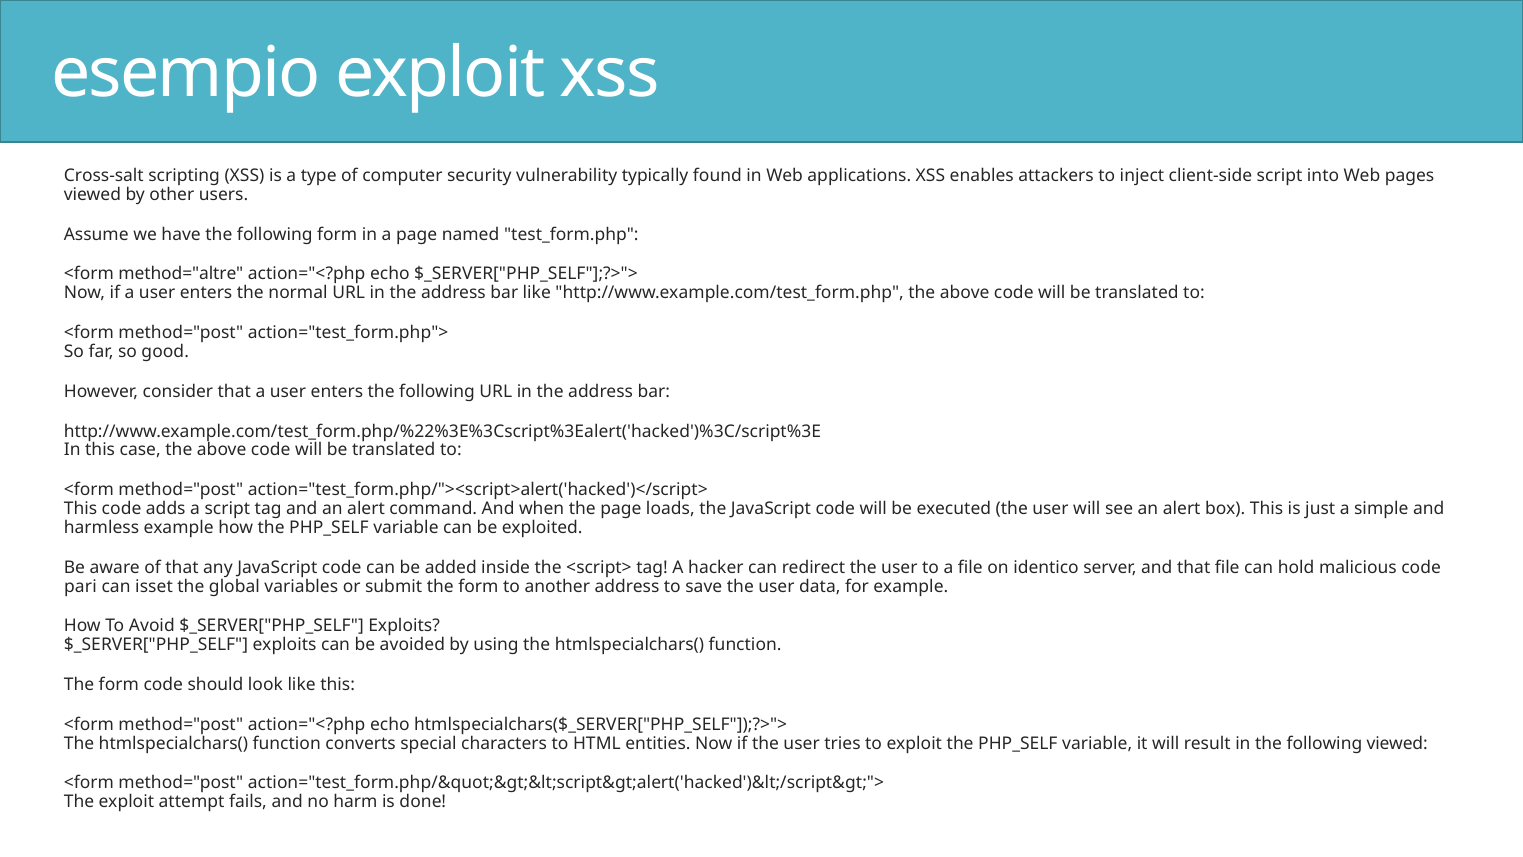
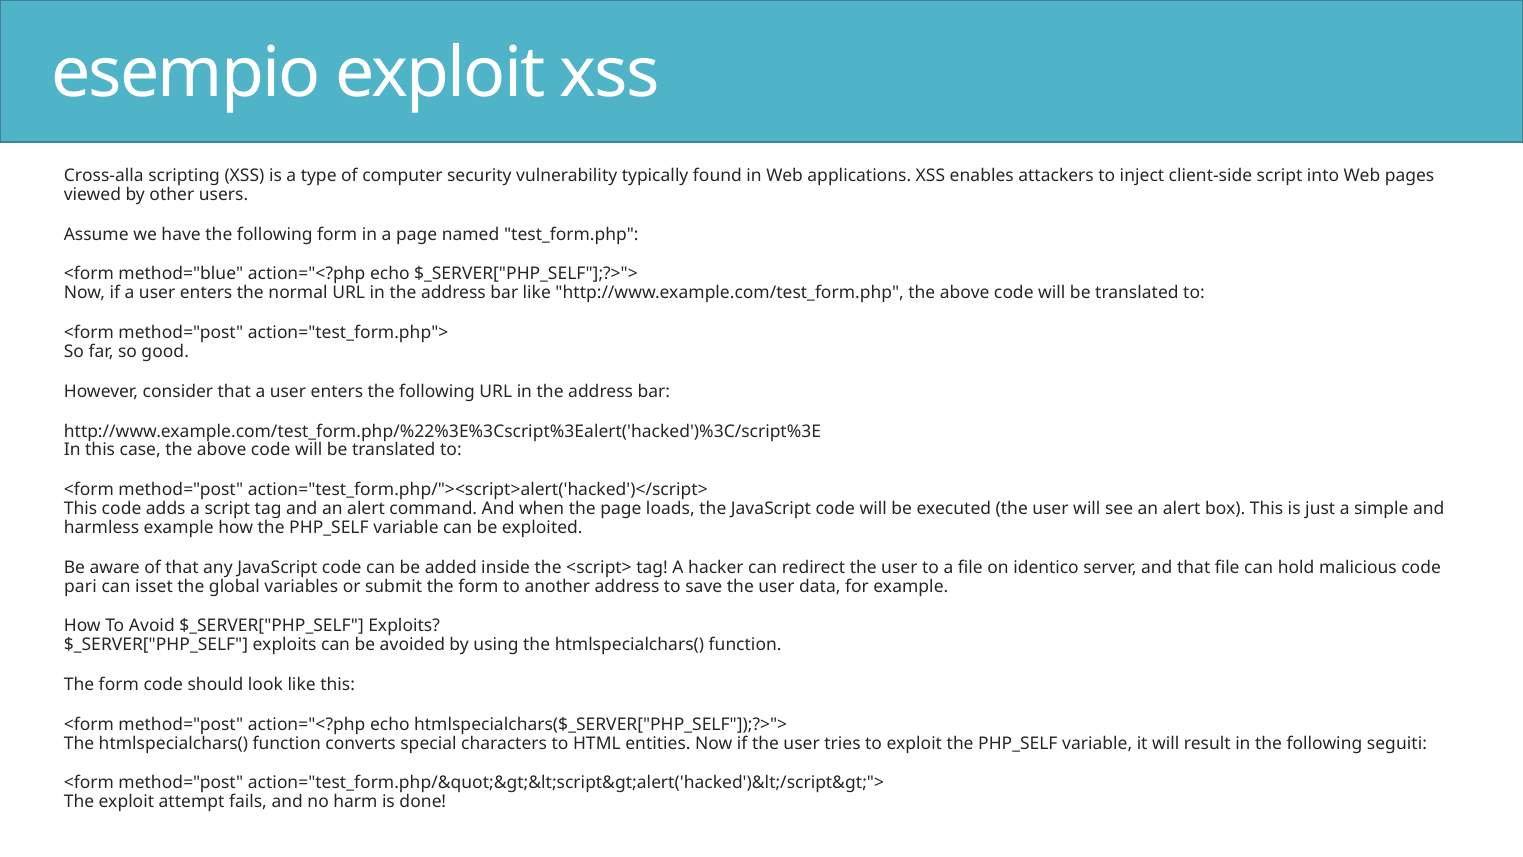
Cross-salt: Cross-salt -> Cross-alla
method="altre: method="altre -> method="blue
following viewed: viewed -> seguiti
